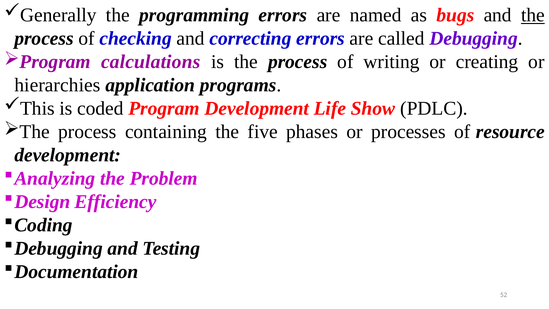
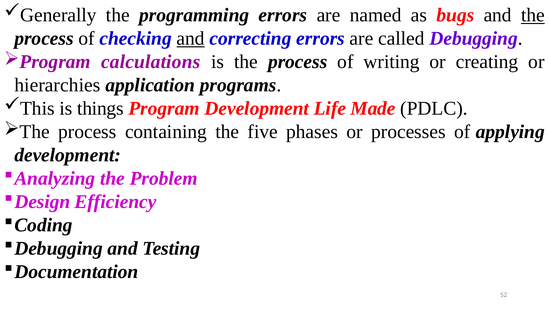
and at (191, 38) underline: none -> present
coded: coded -> things
Show: Show -> Made
resource: resource -> applying
